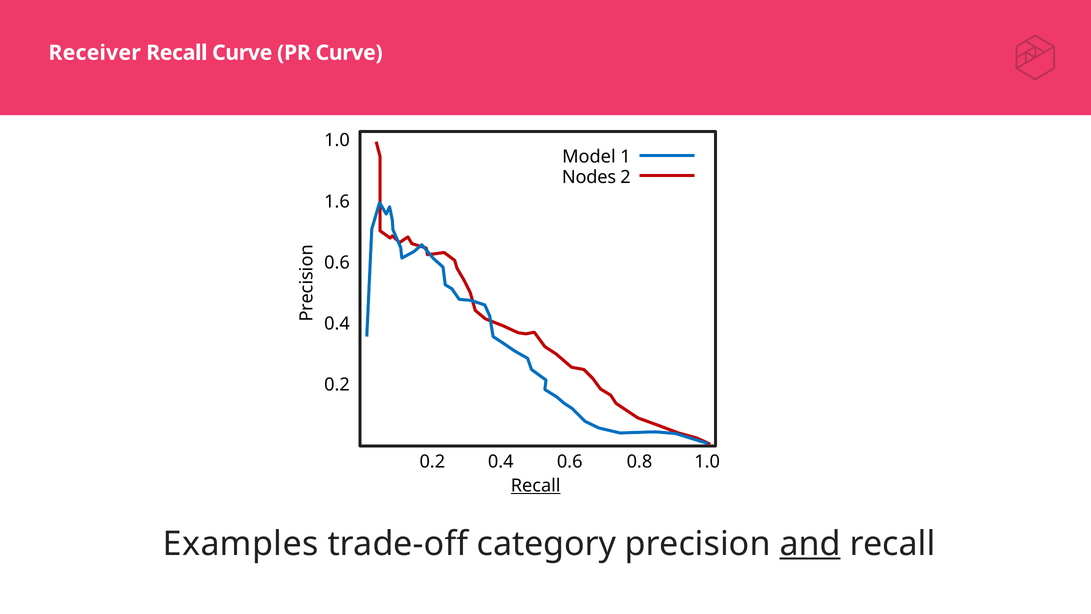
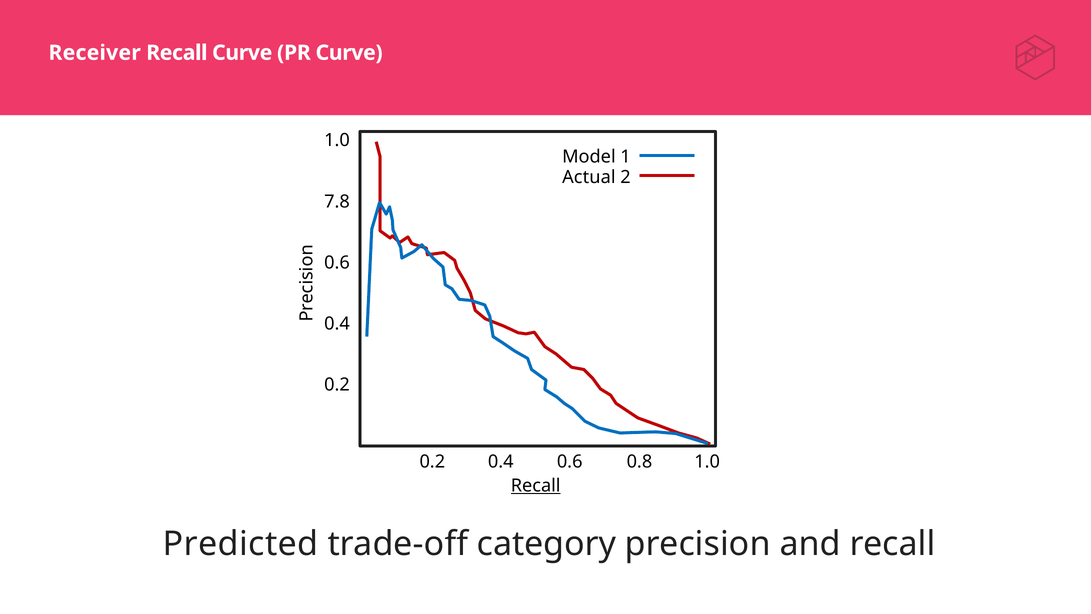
Nodes: Nodes -> Actual
1.6: 1.6 -> 7.8
Examples: Examples -> Predicted
and underline: present -> none
